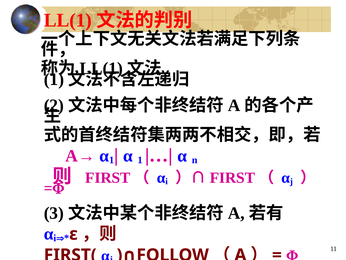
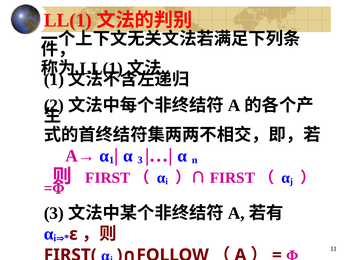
1 at (140, 160): 1 -> 3
